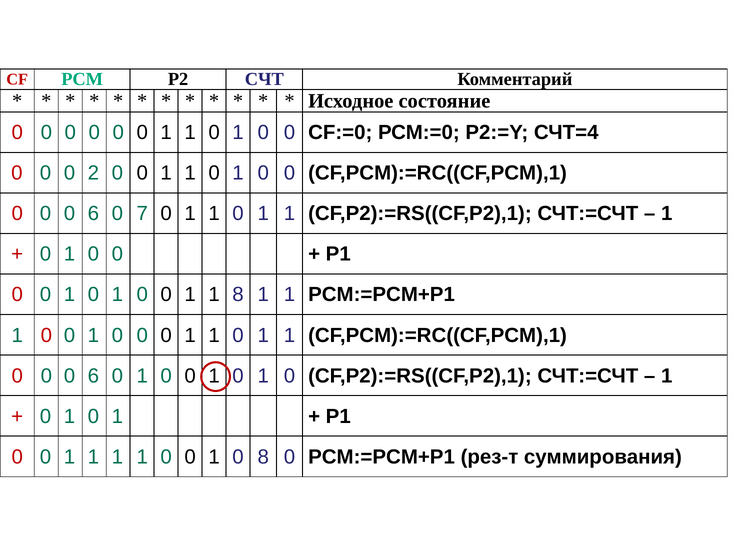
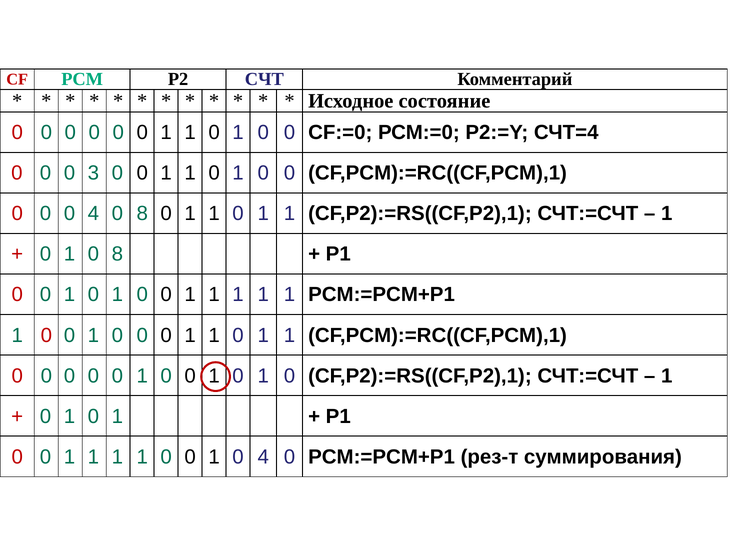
2: 2 -> 3
6 at (93, 214): 6 -> 4
7 at (142, 214): 7 -> 8
0 at (117, 254): 0 -> 8
8 at (238, 295): 8 -> 1
6 at (93, 376): 6 -> 0
1 0 8: 8 -> 4
